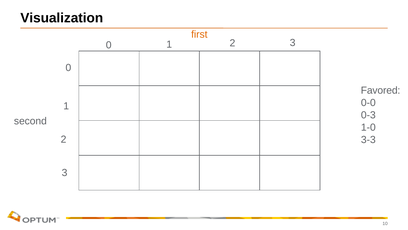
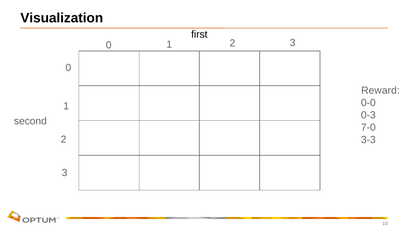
first colour: orange -> black
Favored: Favored -> Reward
1-0: 1-0 -> 7-0
